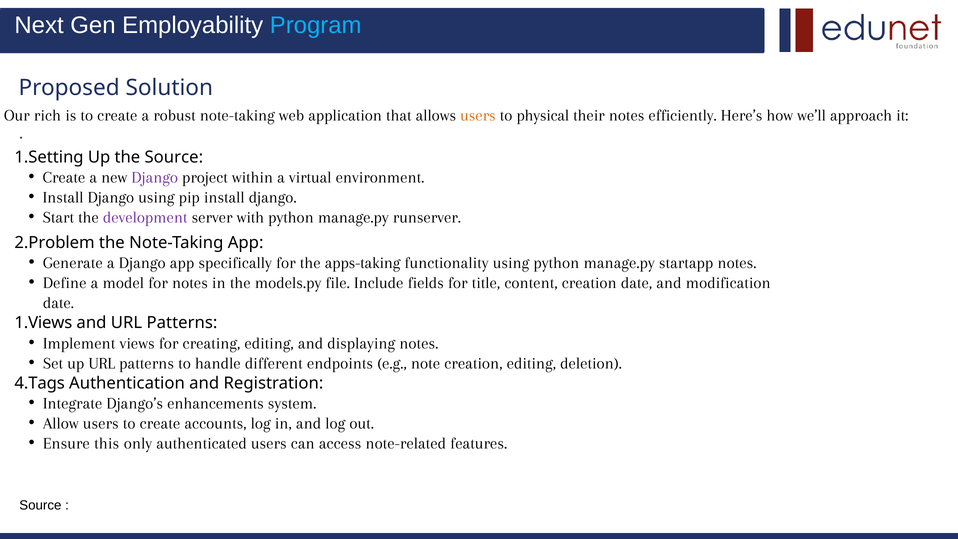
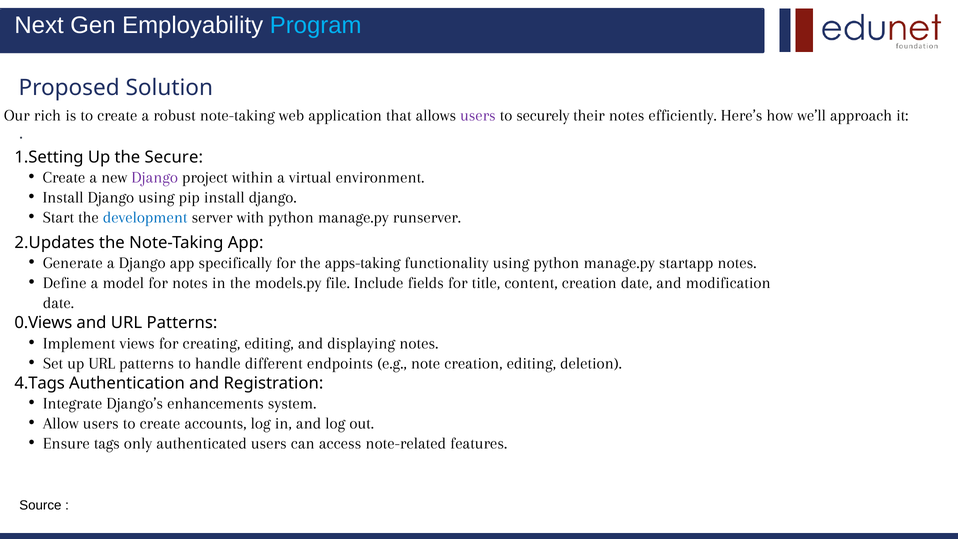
users at (478, 115) colour: orange -> purple
physical: physical -> securely
the Source: Source -> Secure
development colour: purple -> blue
2.Problem: 2.Problem -> 2.Updates
1.Views: 1.Views -> 0.Views
this: this -> tags
